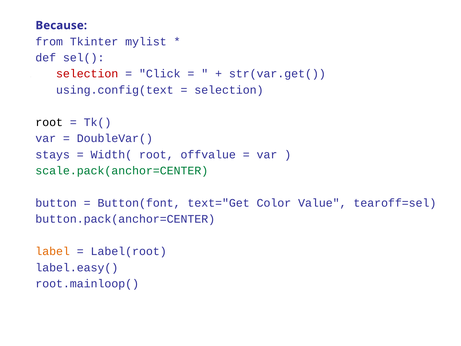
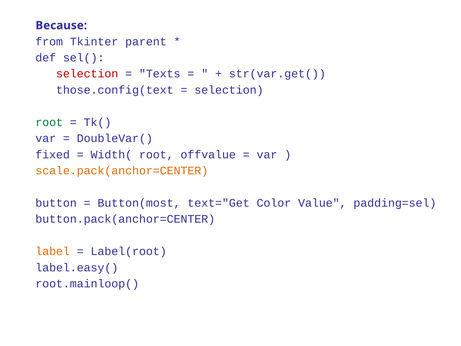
mylist: mylist -> parent
Click: Click -> Texts
using.config(text: using.config(text -> those.config(text
root at (49, 122) colour: black -> green
stays: stays -> fixed
scale.pack(anchor=CENTER colour: green -> orange
Button(font: Button(font -> Button(most
tearoff=sel: tearoff=sel -> padding=sel
